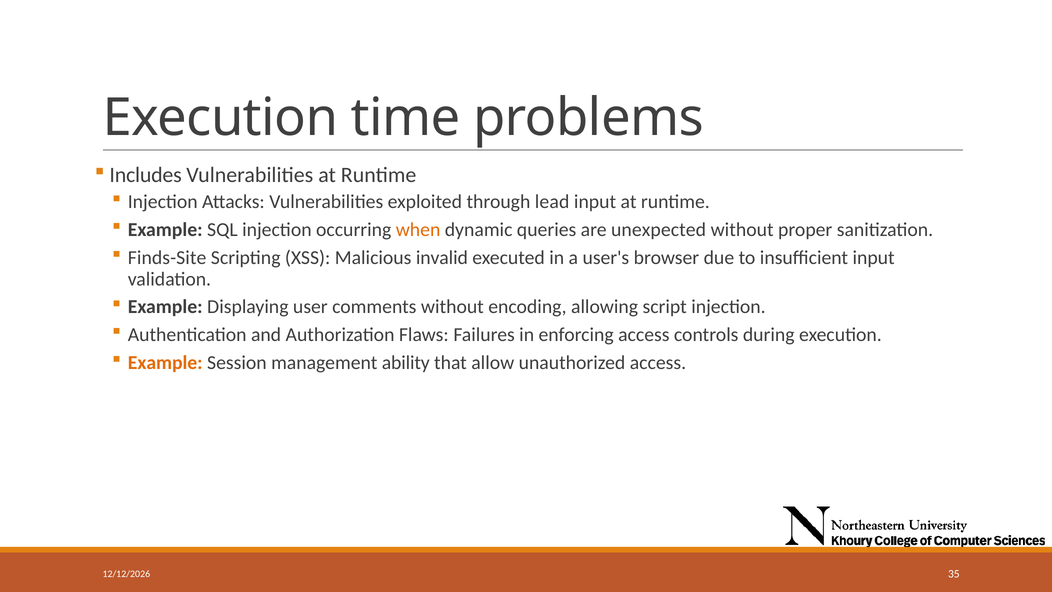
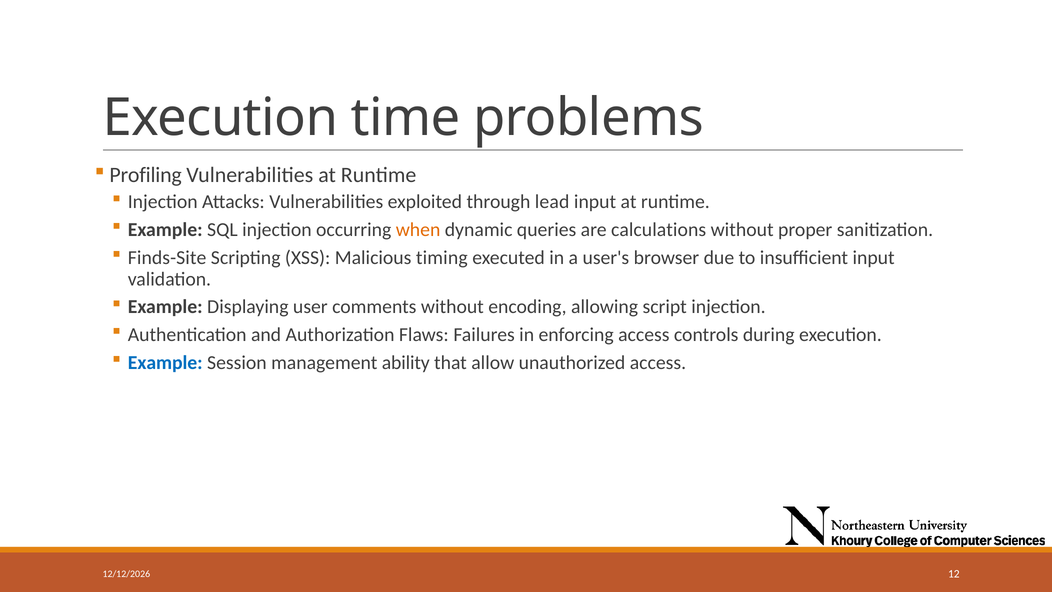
Includes: Includes -> Profiling
unexpected: unexpected -> calculations
invalid: invalid -> timing
Example at (165, 363) colour: orange -> blue
35: 35 -> 12
